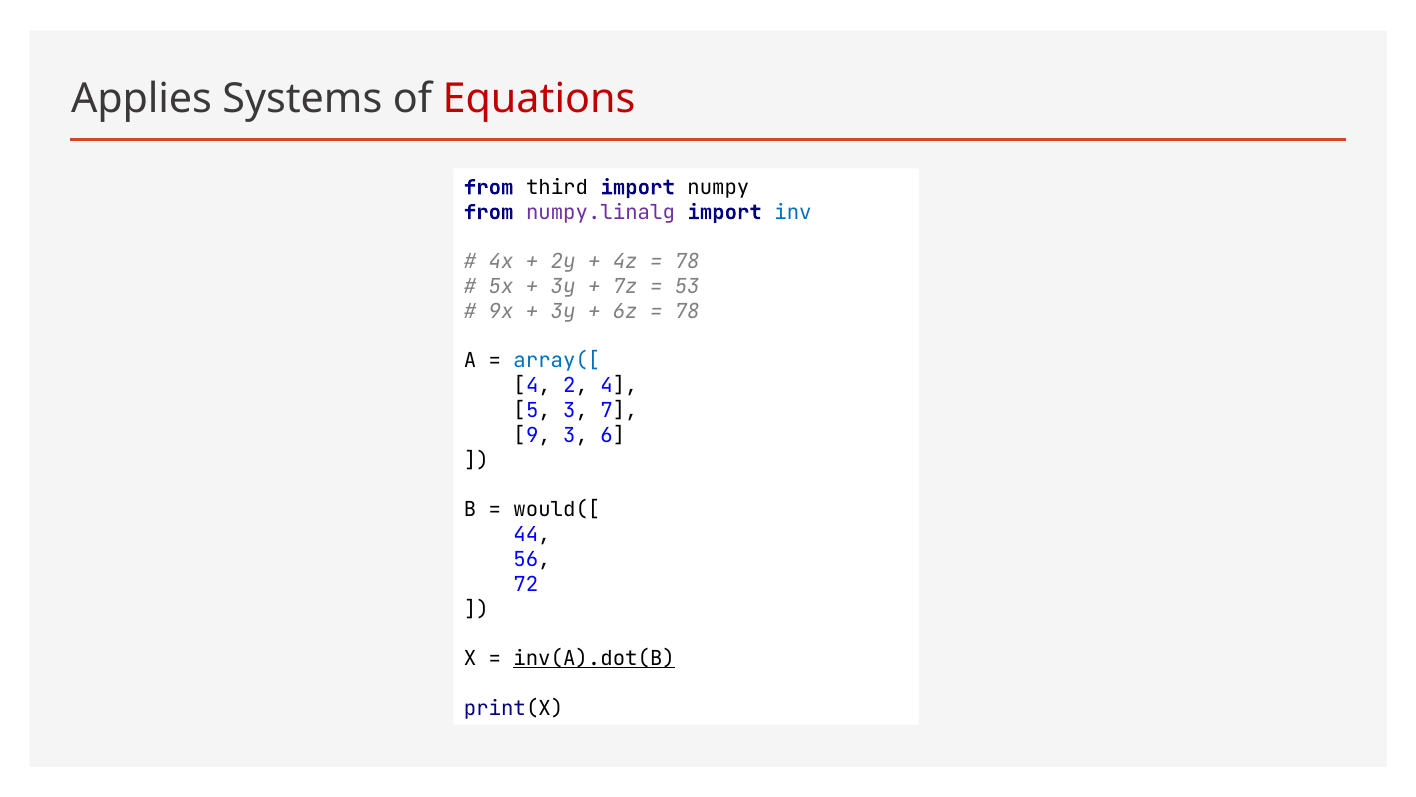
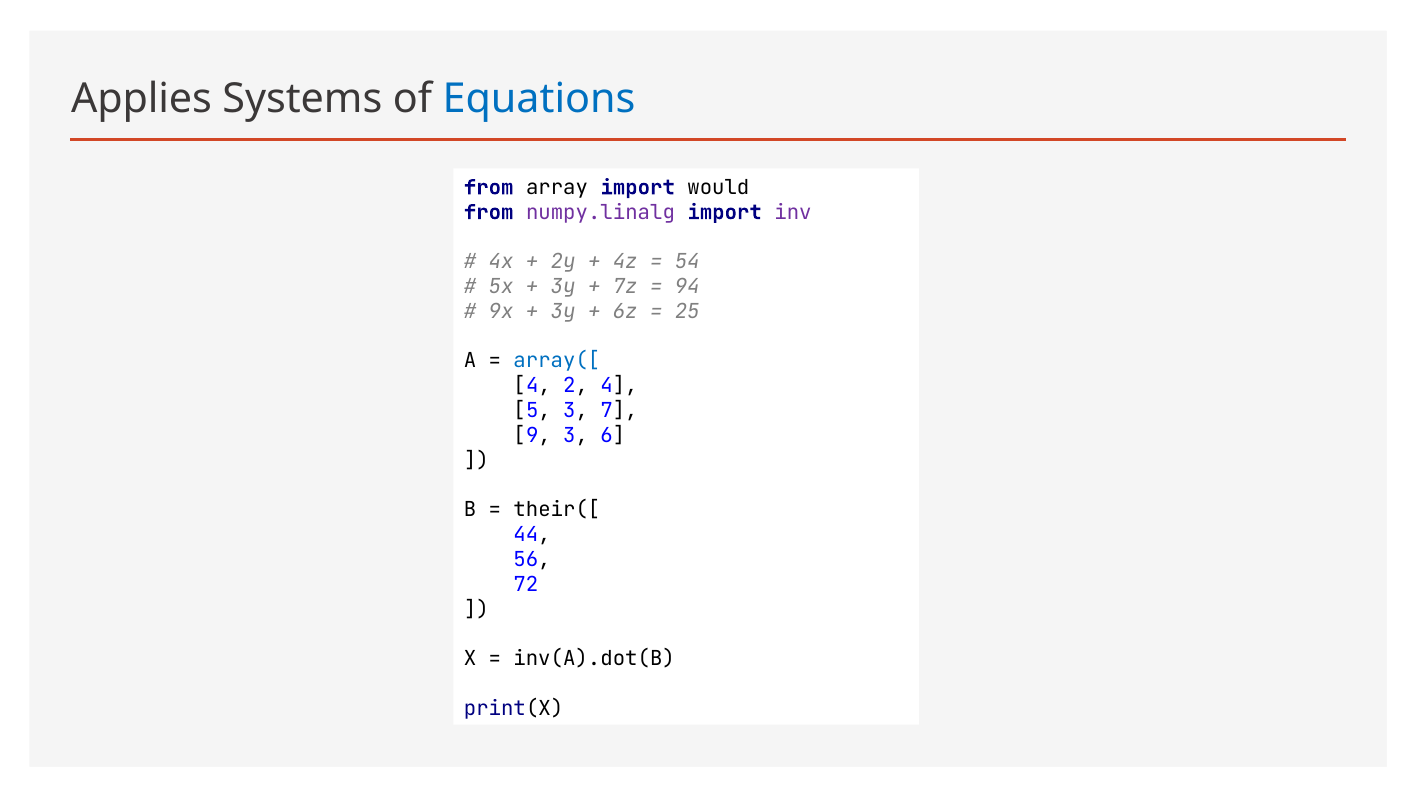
Equations colour: red -> blue
third: third -> array
numpy: numpy -> would
inv colour: blue -> purple
78 at (687, 262): 78 -> 54
53: 53 -> 94
78 at (687, 311): 78 -> 25
would([: would([ -> their([
inv(A).dot(B underline: present -> none
